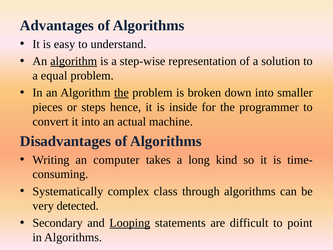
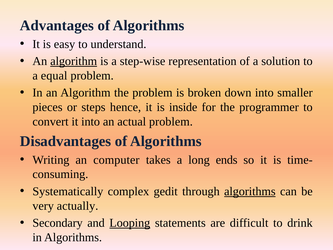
the at (121, 93) underline: present -> none
actual machine: machine -> problem
kind: kind -> ends
class: class -> gedit
algorithms at (250, 191) underline: none -> present
detected: detected -> actually
point: point -> drink
